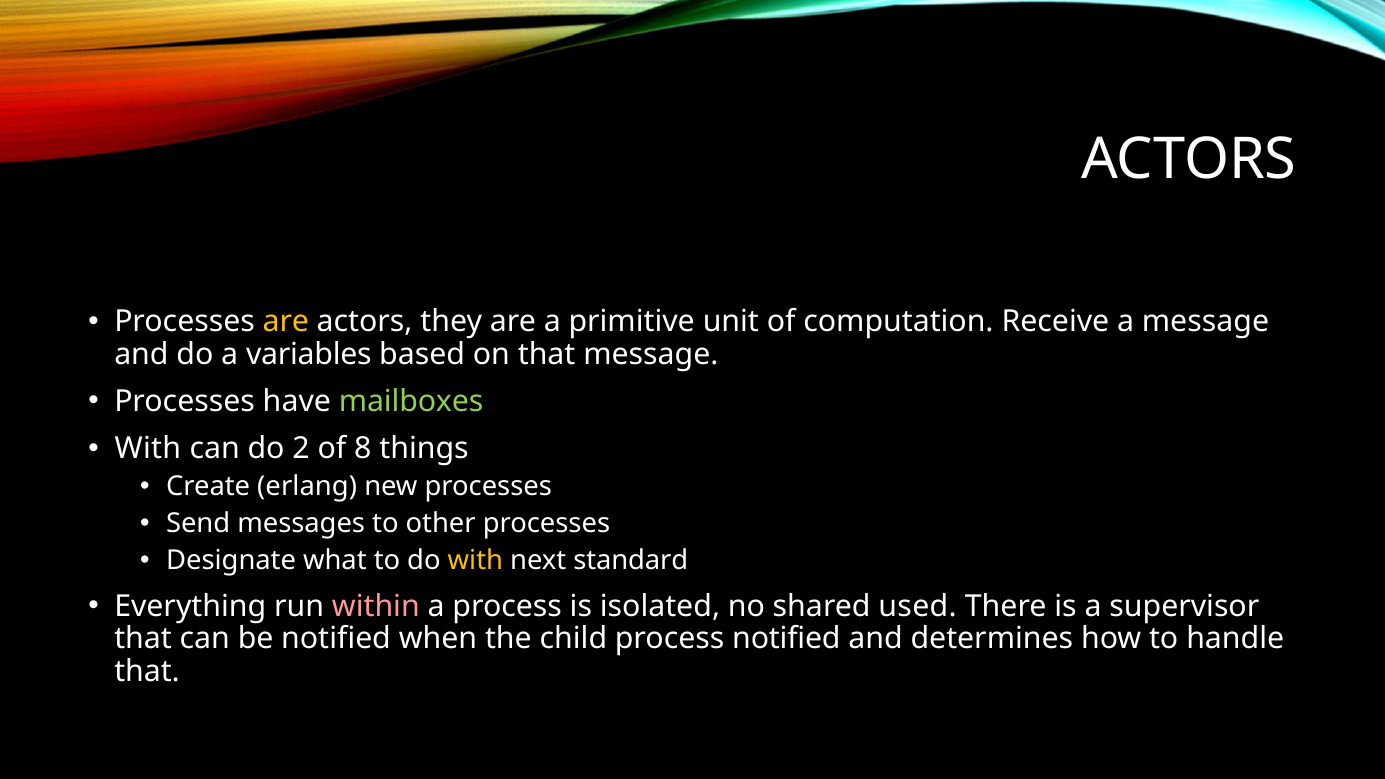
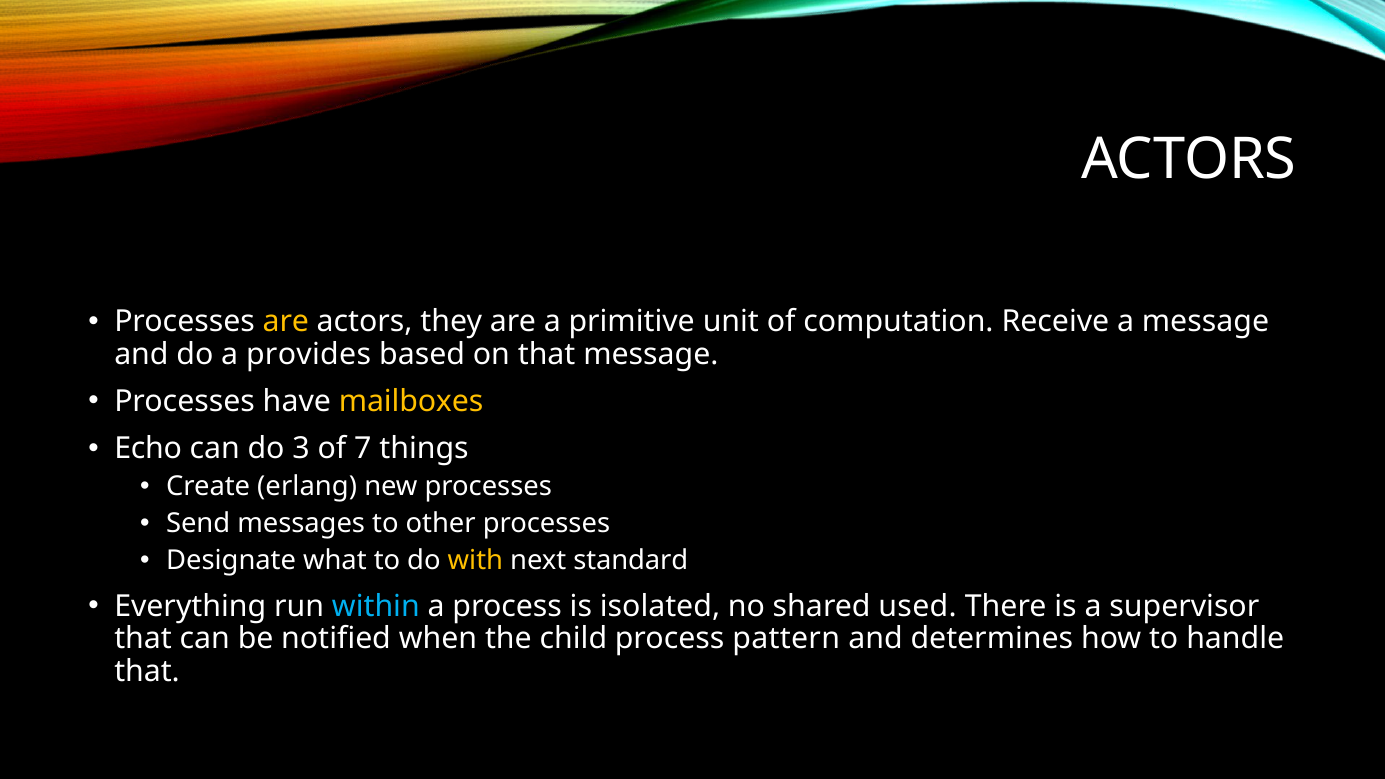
variables: variables -> provides
mailboxes colour: light green -> yellow
With at (148, 448): With -> Echo
2: 2 -> 3
8: 8 -> 7
within colour: pink -> light blue
process notified: notified -> pattern
